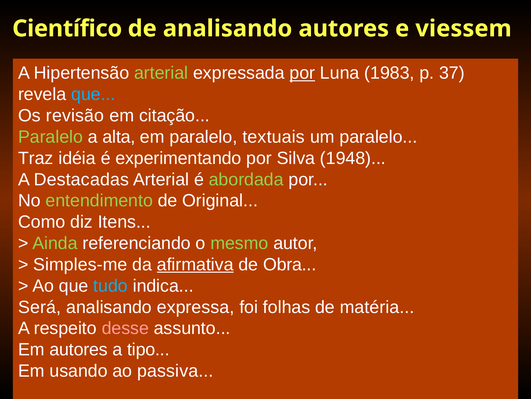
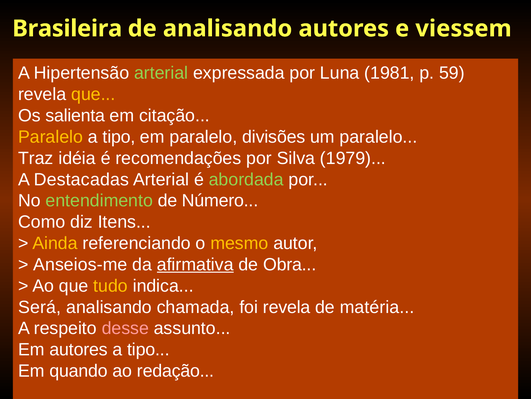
Científico: Científico -> Brasileira
por at (302, 73) underline: present -> none
1983: 1983 -> 1981
37: 37 -> 59
que at (93, 94) colour: light blue -> yellow
revisão: revisão -> salienta
Paralelo at (51, 137) colour: light green -> yellow
alta at (119, 137): alta -> tipo
textuais: textuais -> divisões
experimentando: experimentando -> recomendações
1948: 1948 -> 1979
Original: Original -> Número
Ainda colour: light green -> yellow
mesmo colour: light green -> yellow
Simples-me: Simples-me -> Anseios-me
tudo colour: light blue -> yellow
expressa: expressa -> chamada
foi folhas: folhas -> revela
usando: usando -> quando
passiva: passiva -> redação
